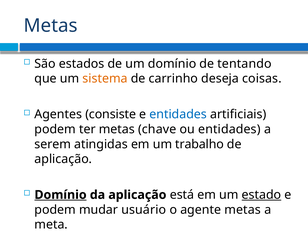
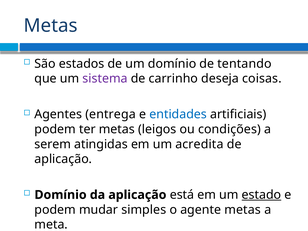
sistema colour: orange -> purple
consiste: consiste -> entrega
chave: chave -> leigos
ou entidades: entidades -> condições
trabalho: trabalho -> acredita
Domínio at (61, 195) underline: present -> none
usuário: usuário -> simples
